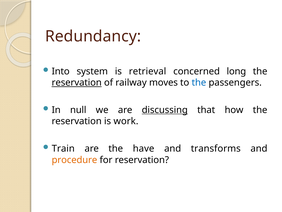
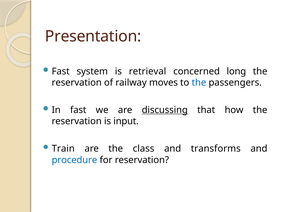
Redundancy: Redundancy -> Presentation
Into at (61, 71): Into -> Fast
reservation at (77, 82) underline: present -> none
In null: null -> fast
work: work -> input
have: have -> class
procedure colour: orange -> blue
